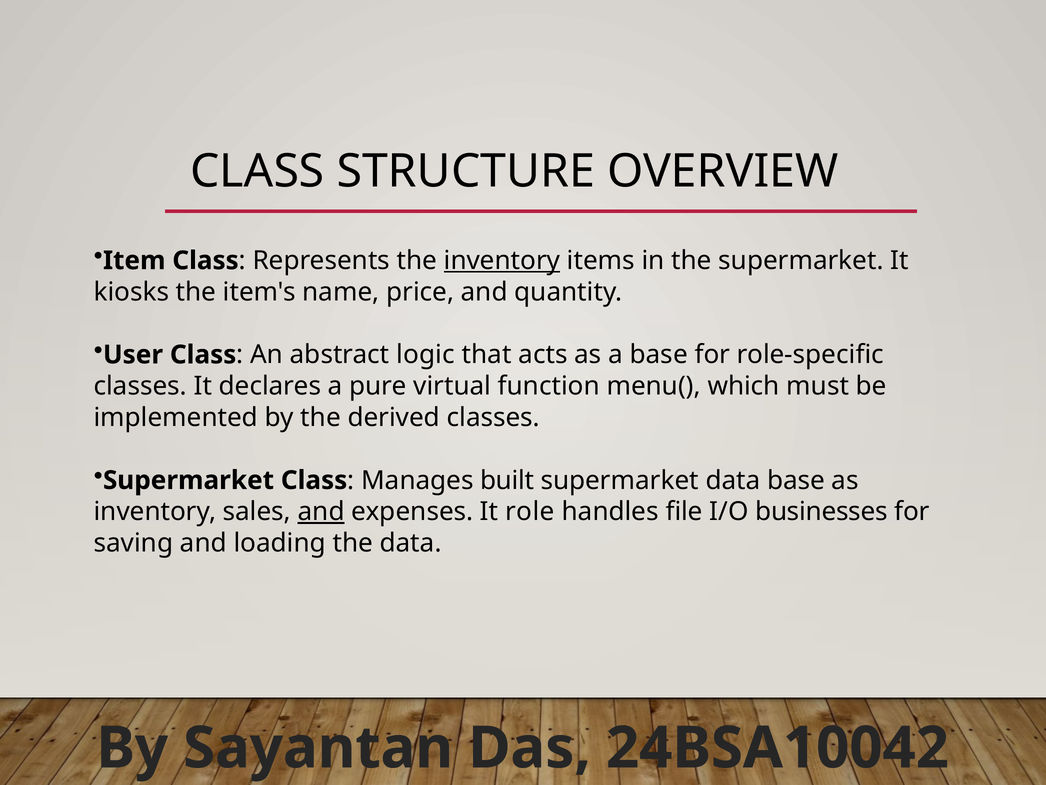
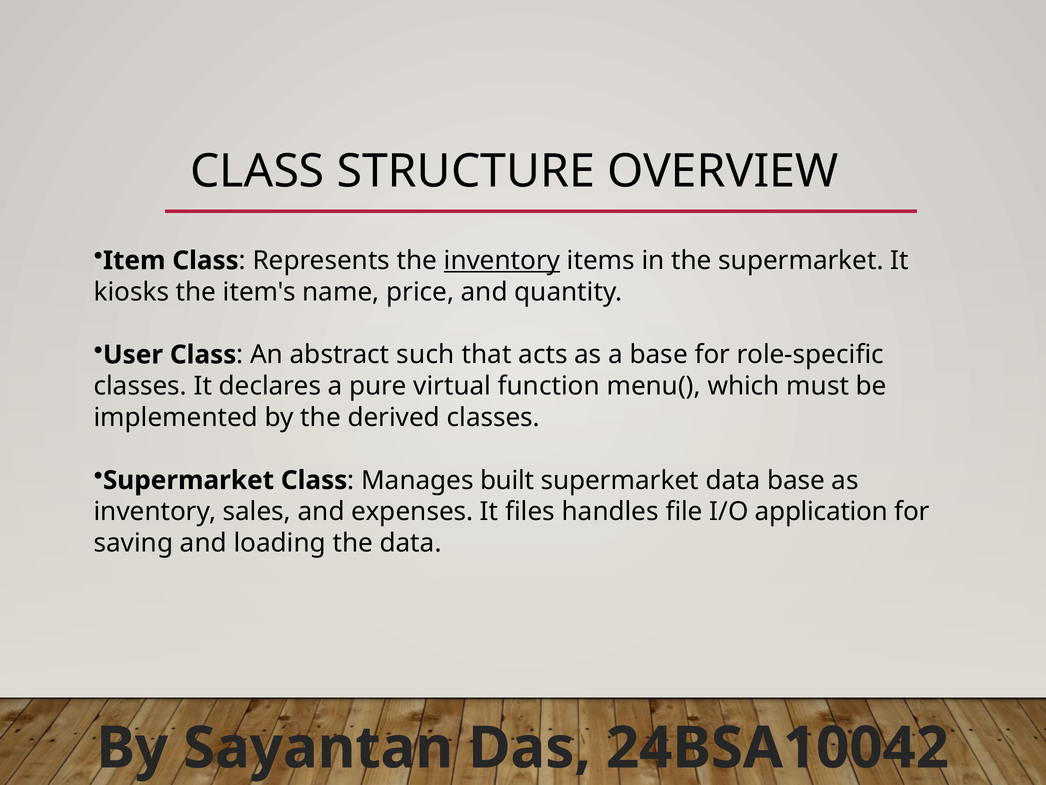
logic: logic -> such
and at (321, 511) underline: present -> none
role: role -> files
businesses: businesses -> application
